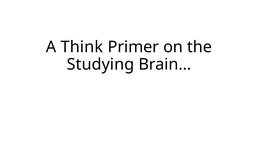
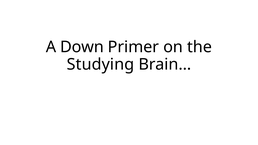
Think: Think -> Down
